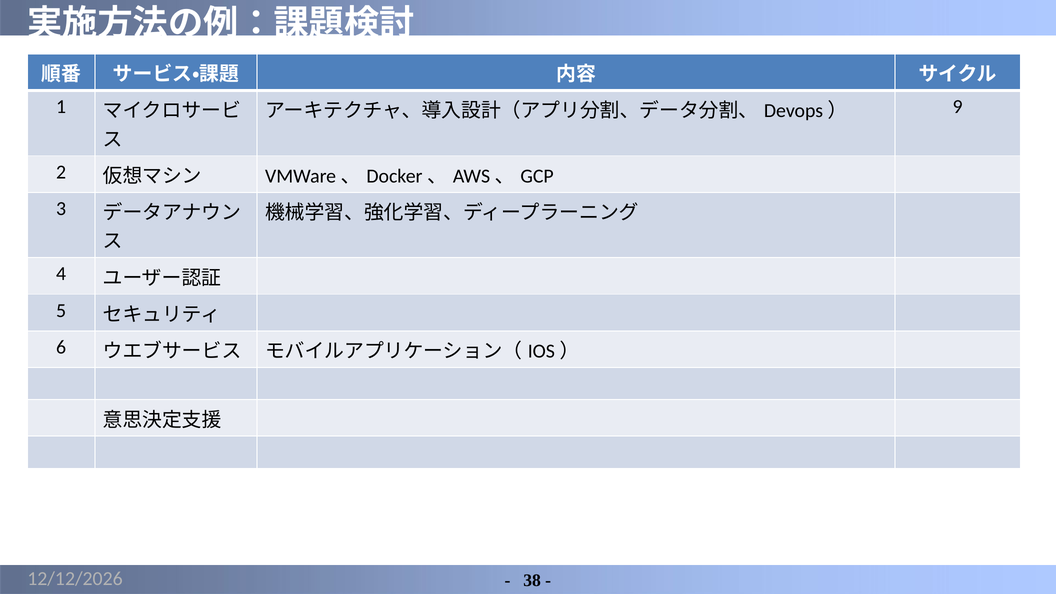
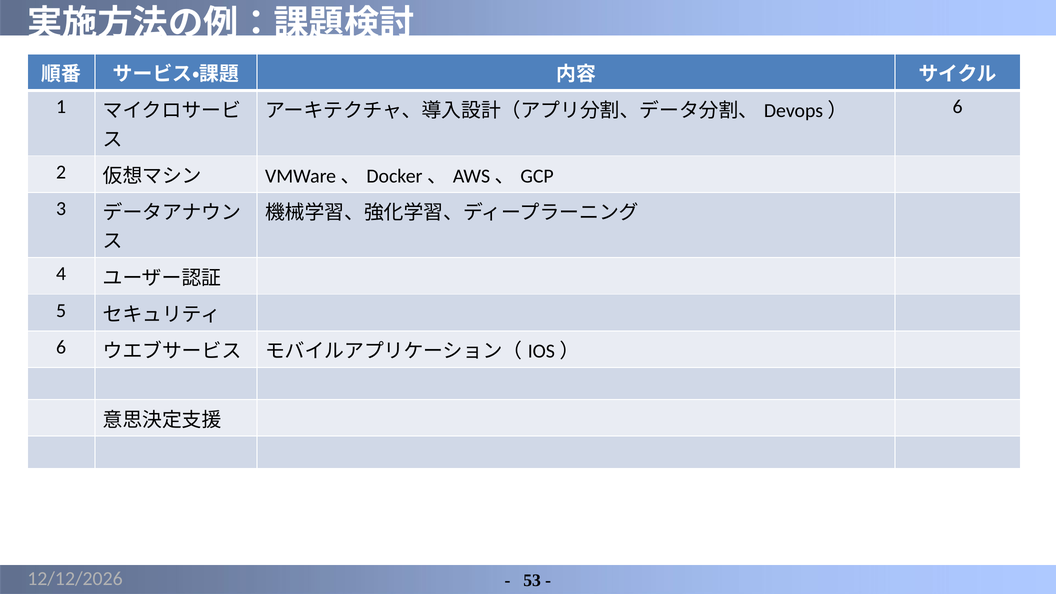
9 at (958, 107): 9 -> 6
38: 38 -> 53
